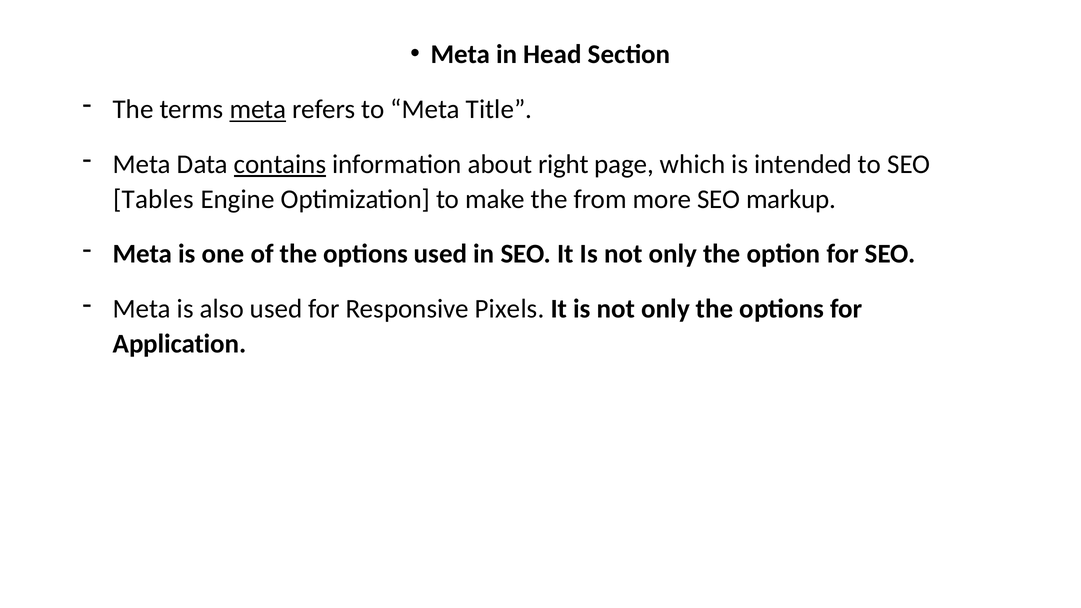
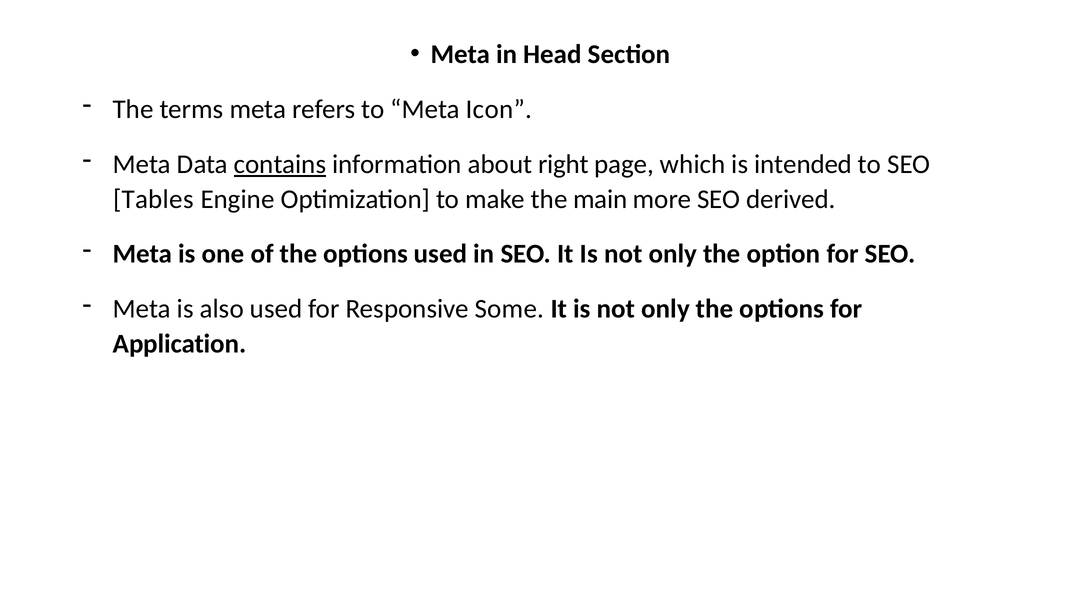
meta at (258, 109) underline: present -> none
Title: Title -> Icon
from: from -> main
markup: markup -> derived
Pixels: Pixels -> Some
